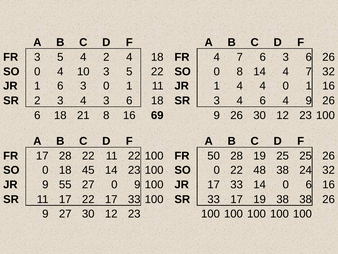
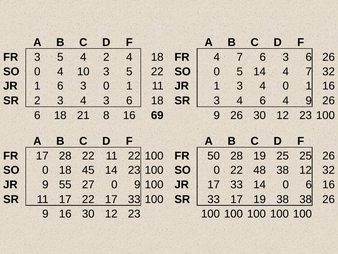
0 8: 8 -> 5
1 4: 4 -> 3
38 24: 24 -> 12
9 27: 27 -> 16
